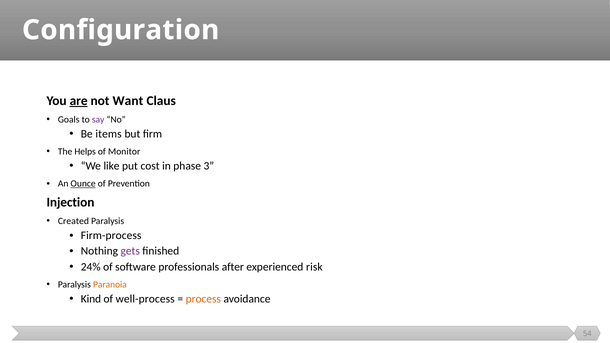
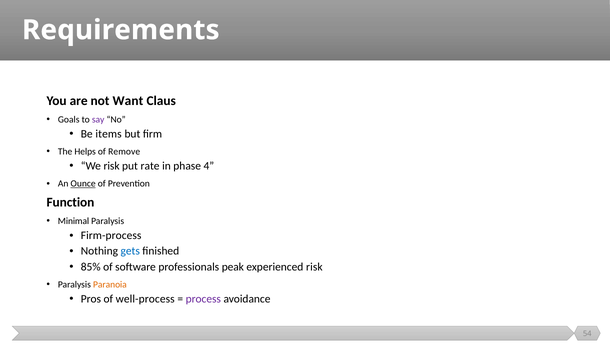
Configuration: Configuration -> Requirements
are underline: present -> none
Monitor: Monitor -> Remove
We like: like -> risk
cost: cost -> rate
3: 3 -> 4
Injection: Injection -> Function
Created: Created -> Minimal
gets colour: purple -> blue
24%: 24% -> 85%
after: after -> peak
Kind: Kind -> Pros
process colour: orange -> purple
